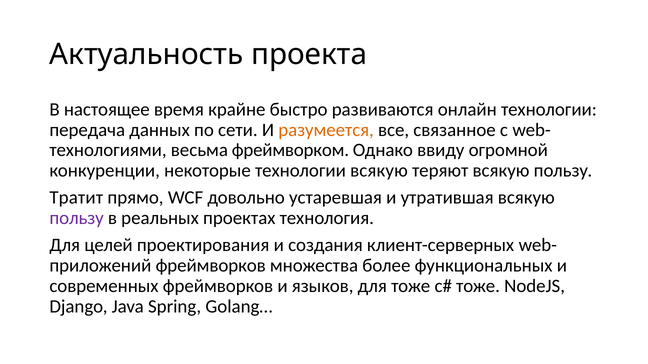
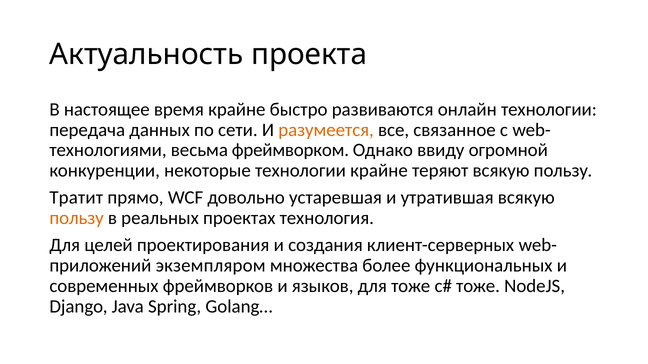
технологии всякую: всякую -> крайне
пользу at (77, 218) colour: purple -> orange
фреймворков at (211, 266): фреймворков -> экземпляром
